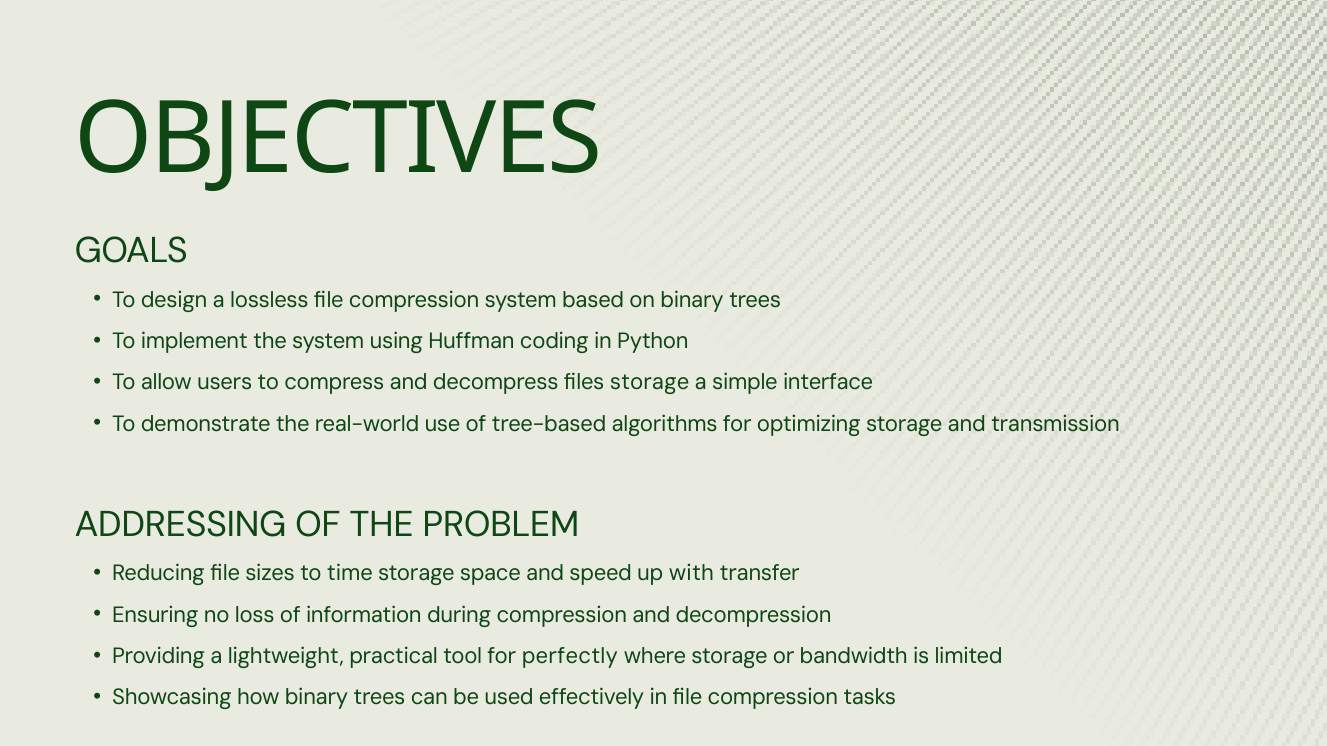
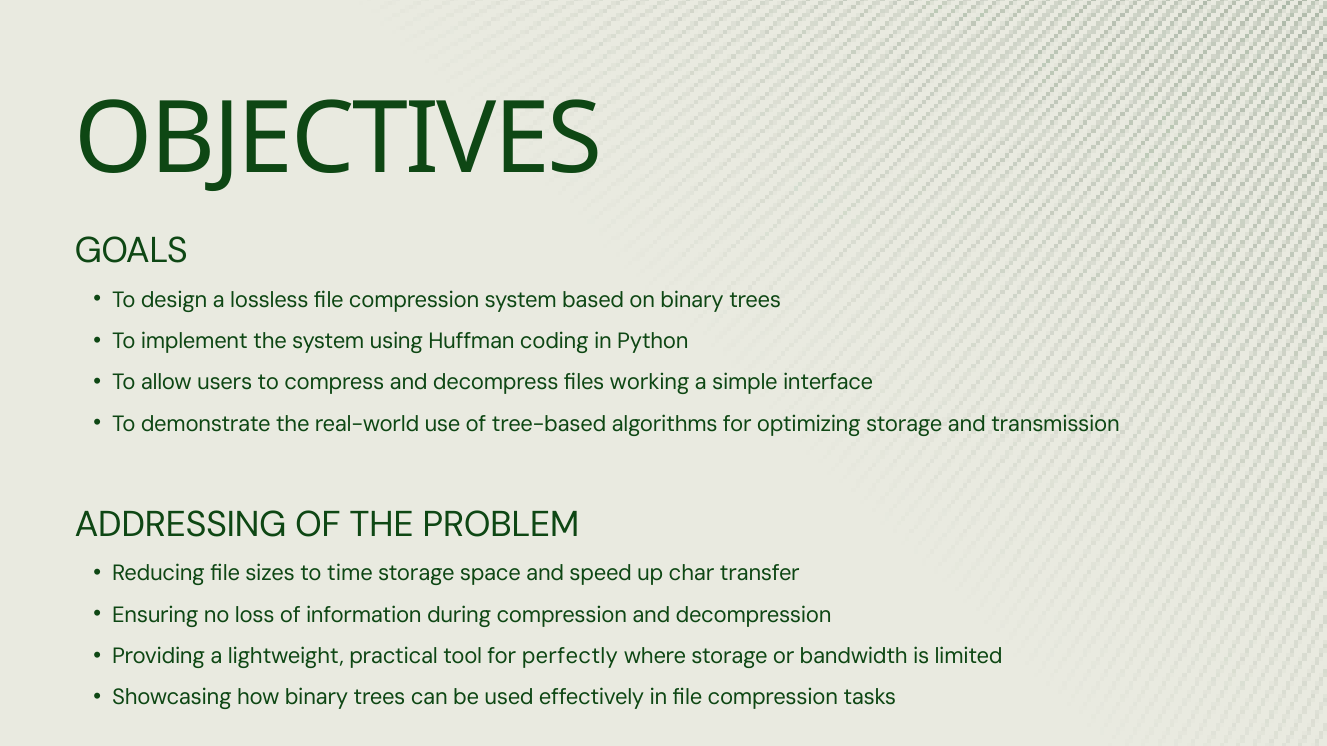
files storage: storage -> working
with: with -> char
